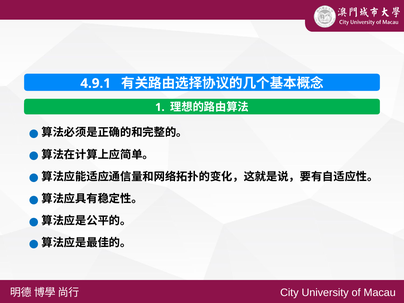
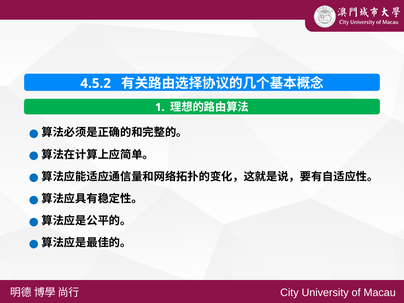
4.9.1: 4.9.1 -> 4.5.2
